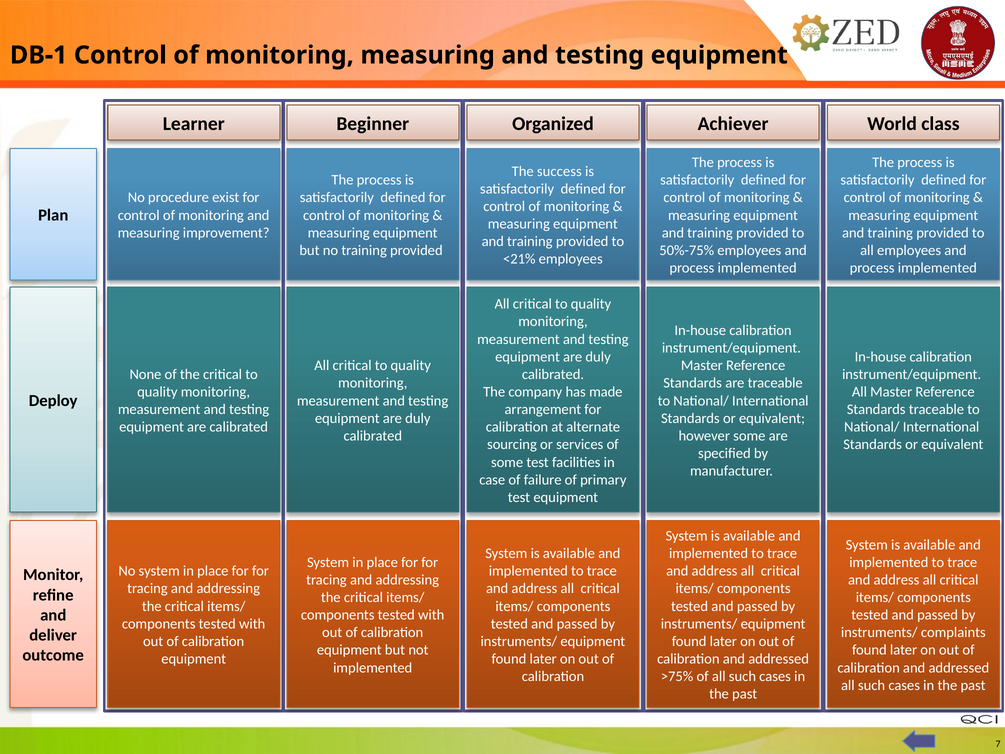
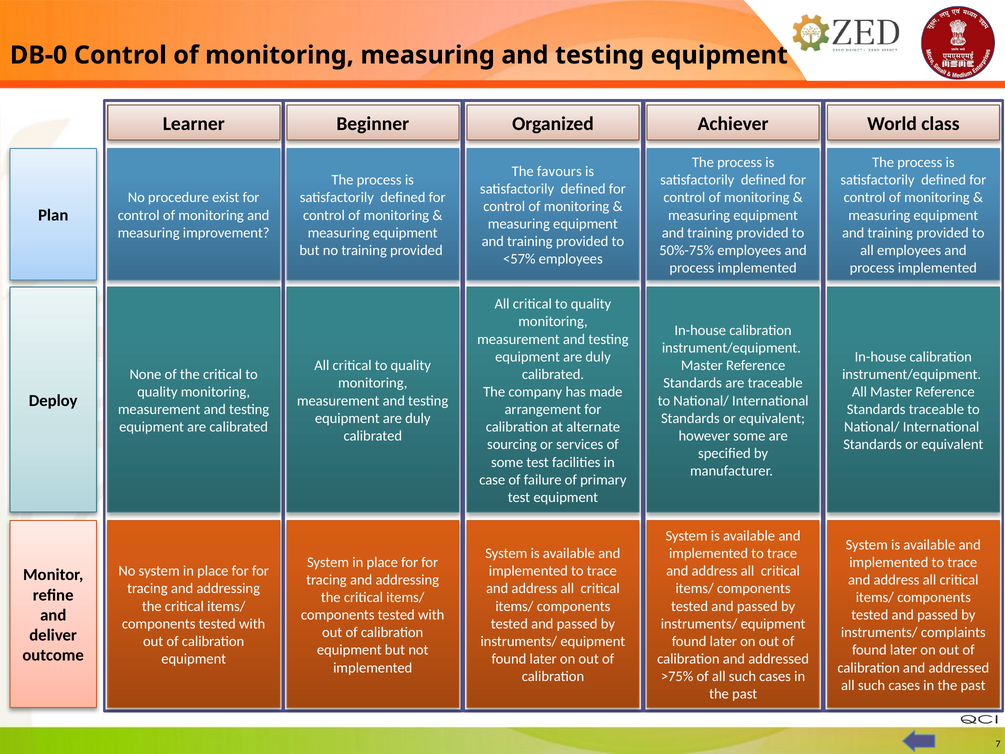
DB-1: DB-1 -> DB-0
success: success -> favours
<21%: <21% -> <57%
